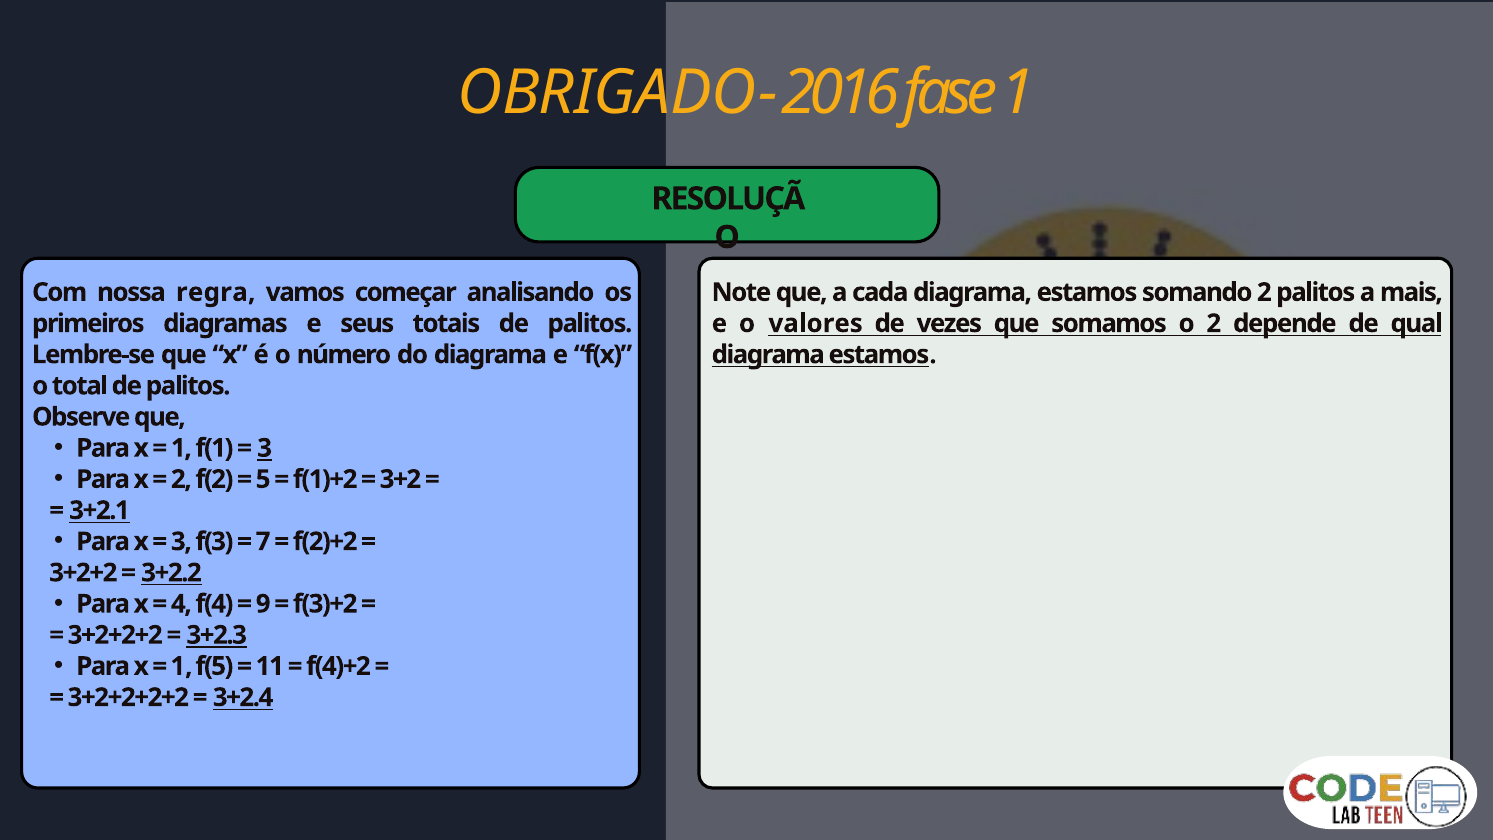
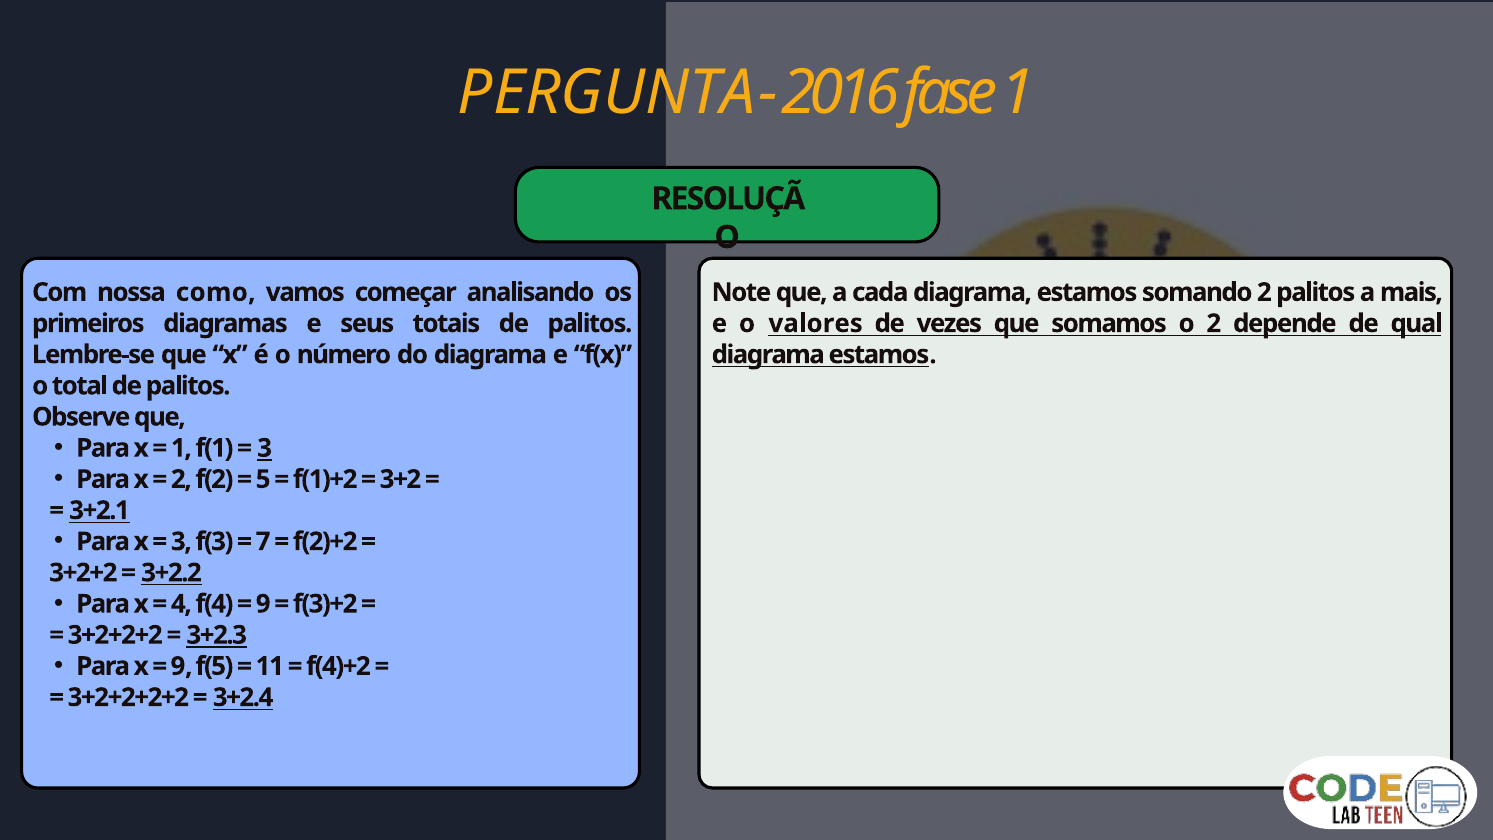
OBRIGADO: OBRIGADO -> PERGUNTA
regra: regra -> como
1 at (181, 666): 1 -> 9
